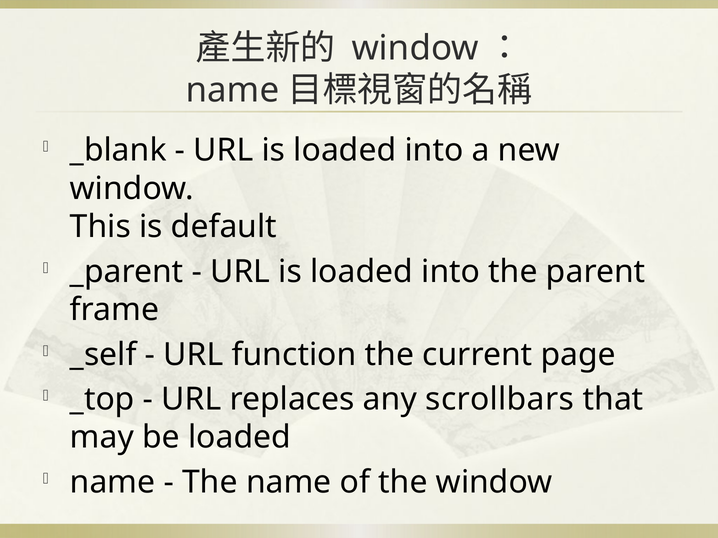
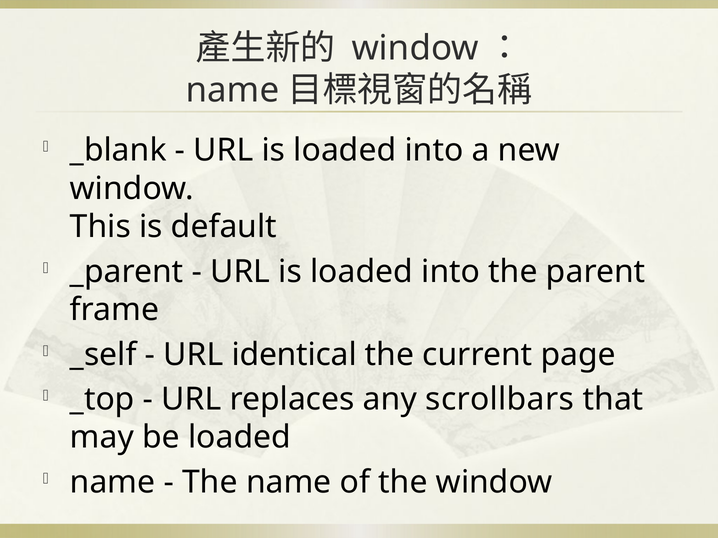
function: function -> identical
